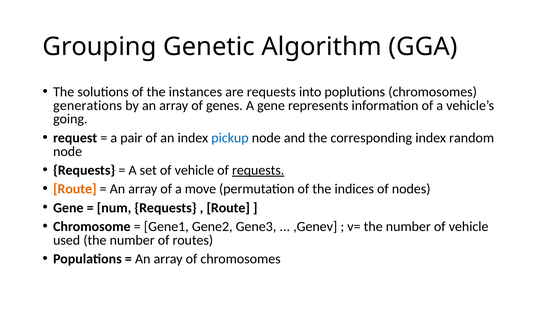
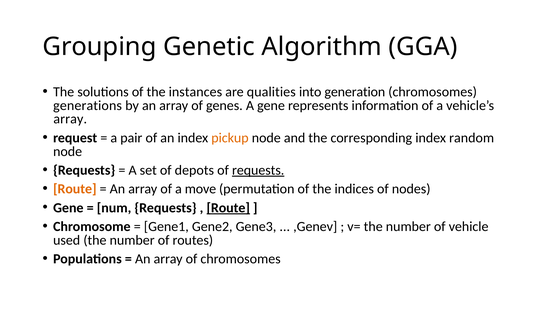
are requests: requests -> qualities
poplutions: poplutions -> generation
going at (70, 119): going -> array
pickup colour: blue -> orange
set of vehicle: vehicle -> depots
Route at (228, 208) underline: none -> present
